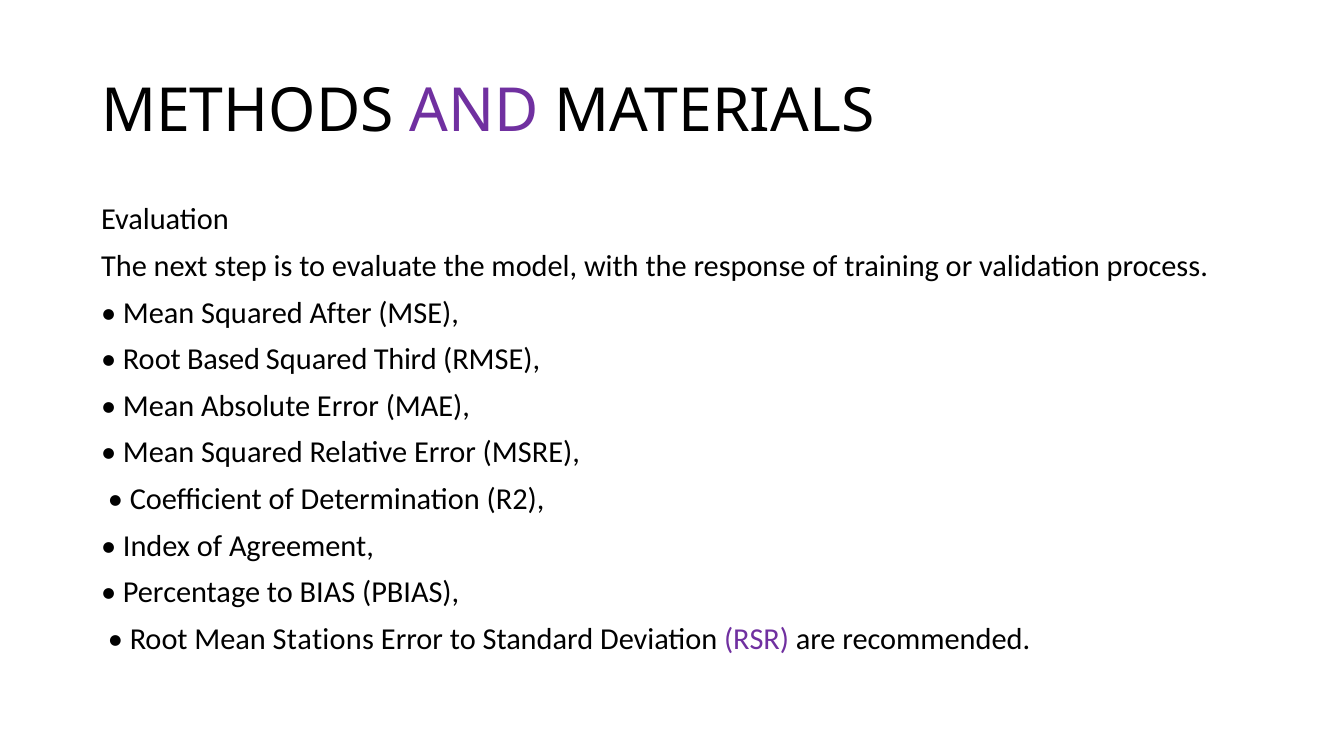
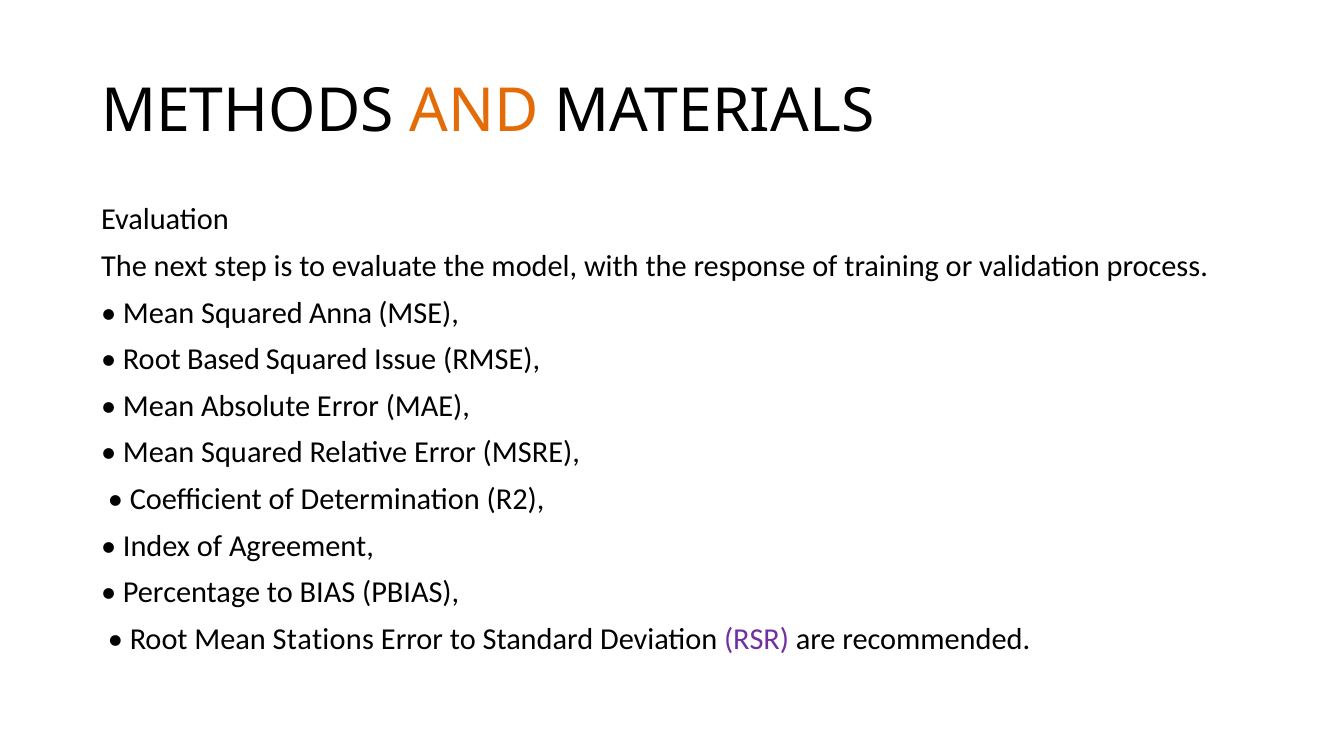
AND colour: purple -> orange
After: After -> Anna
Third: Third -> Issue
